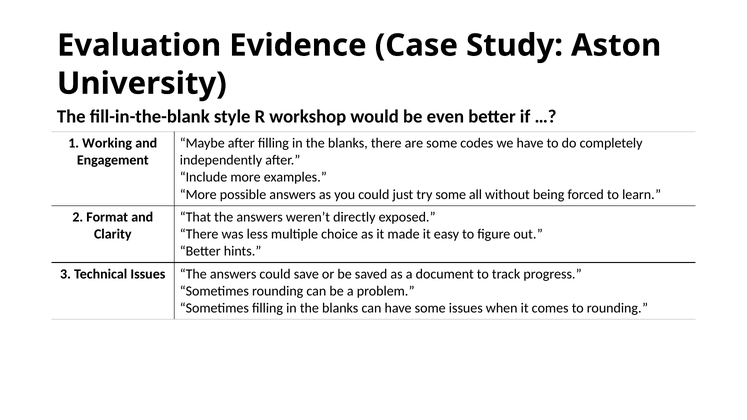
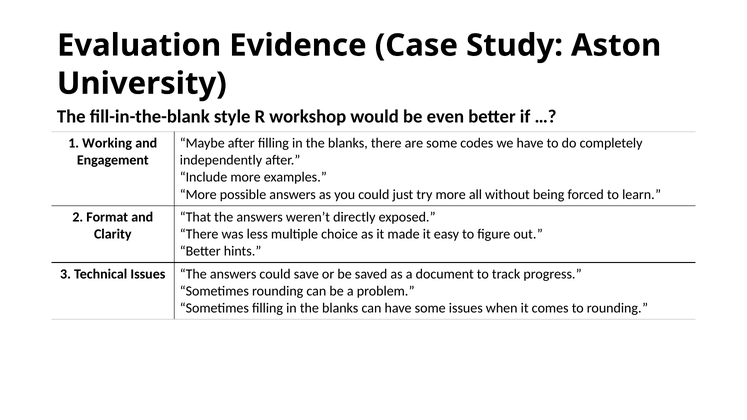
try some: some -> more
